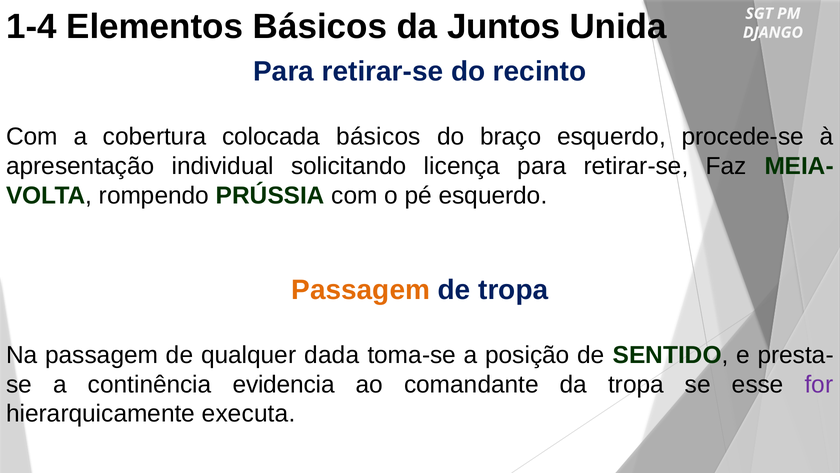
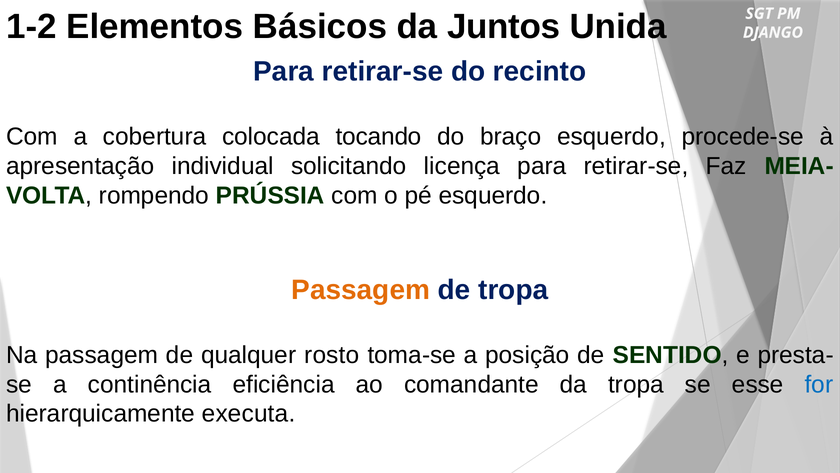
1-4: 1-4 -> 1-2
colocada básicos: básicos -> tocando
dada: dada -> rosto
evidencia: evidencia -> eficiência
for colour: purple -> blue
